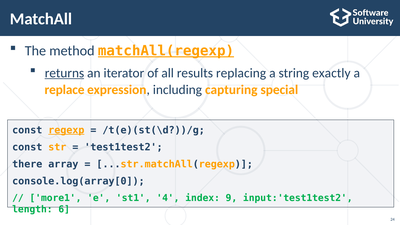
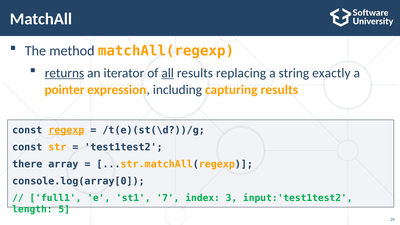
matchAll(regexp underline: present -> none
all underline: none -> present
replace: replace -> pointer
capturing special: special -> results
more1: more1 -> full1
4: 4 -> 7
9: 9 -> 3
6: 6 -> 5
